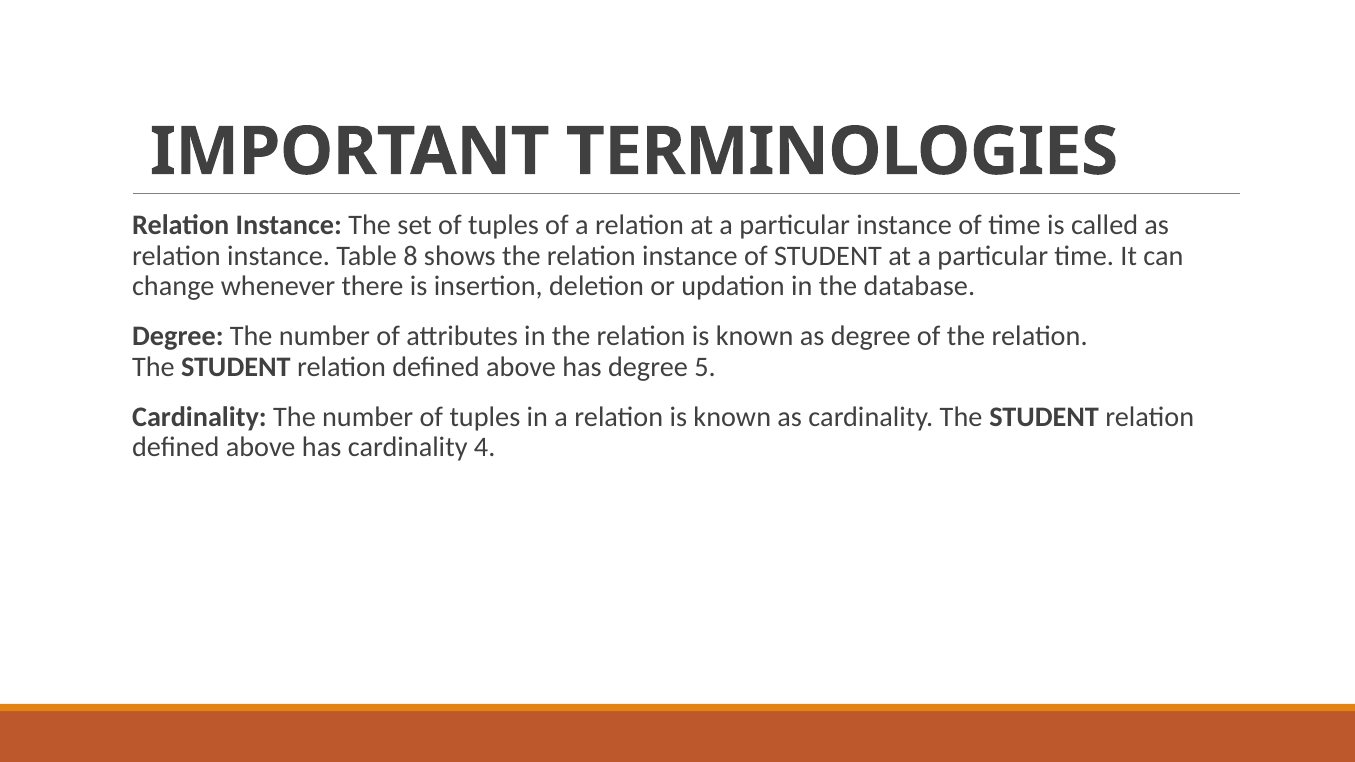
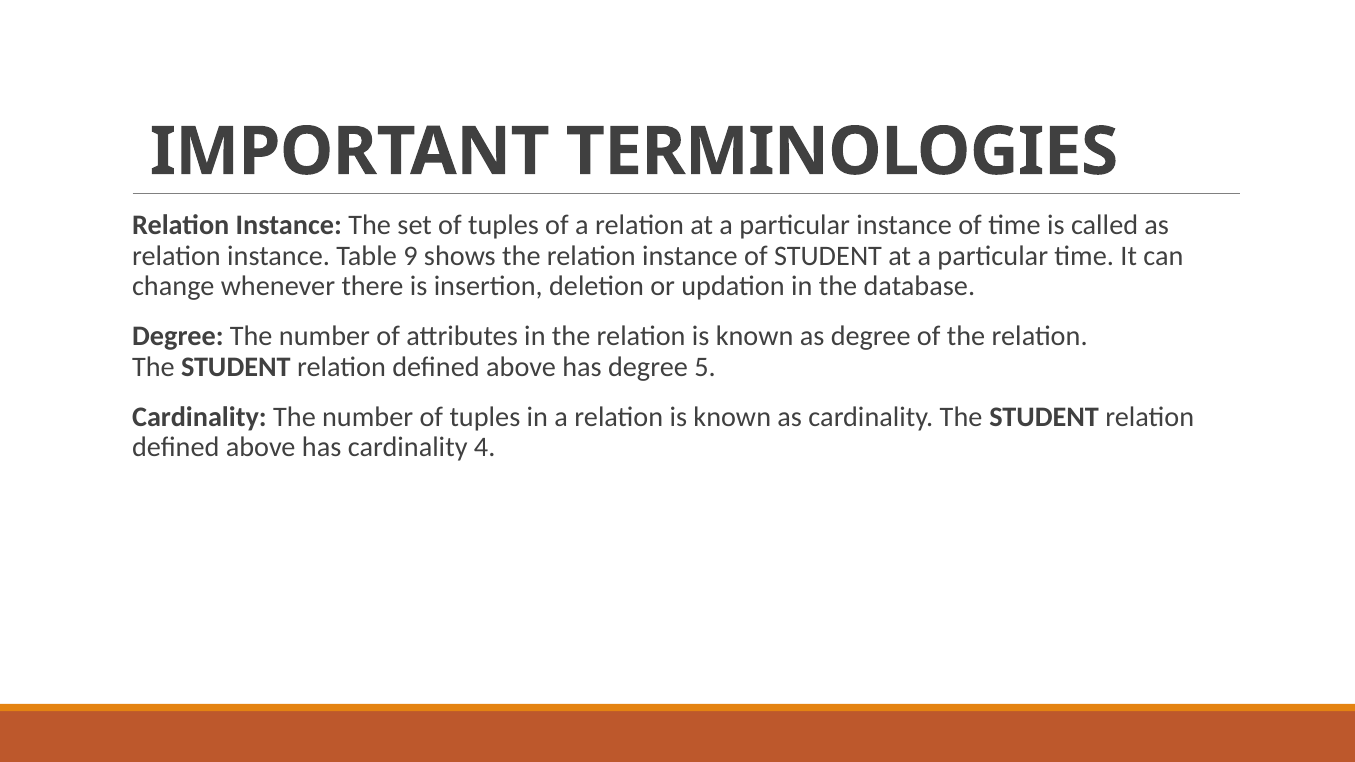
8: 8 -> 9
